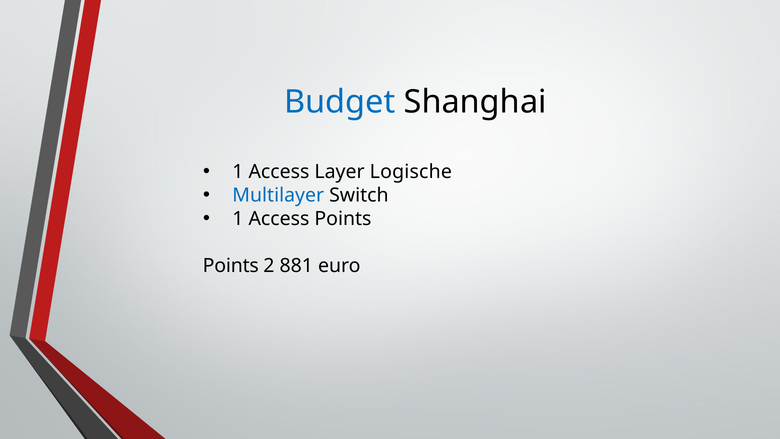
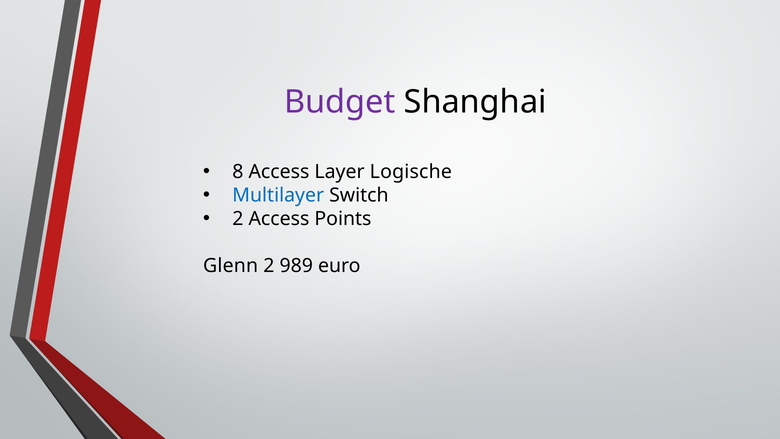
Budget colour: blue -> purple
1 at (238, 172): 1 -> 8
1 at (238, 219): 1 -> 2
Points at (231, 266): Points -> Glenn
881: 881 -> 989
